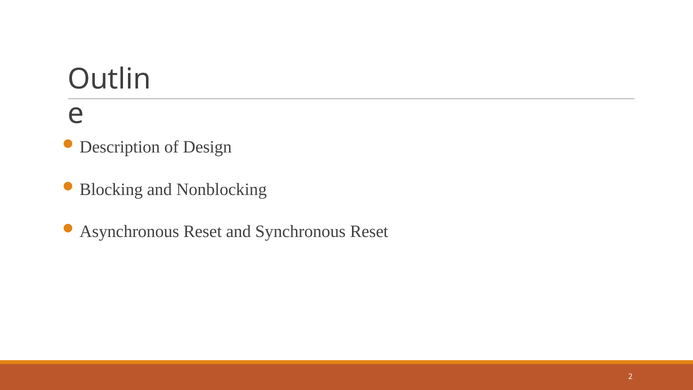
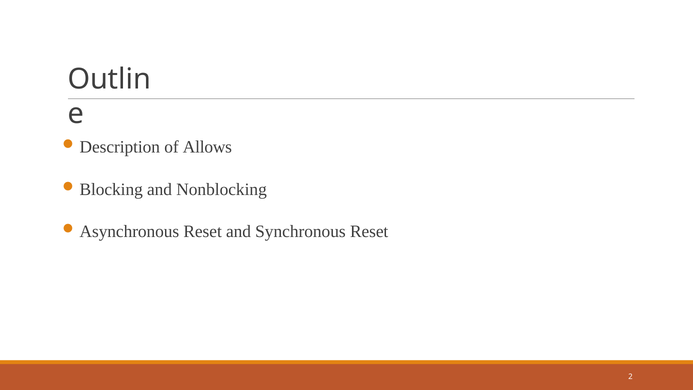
Design: Design -> Allows
